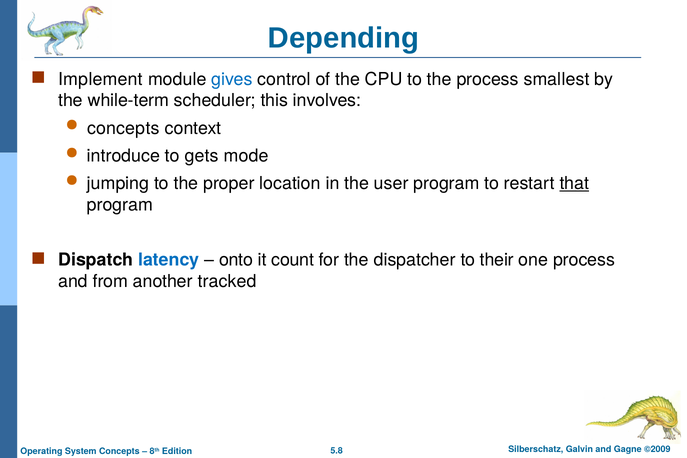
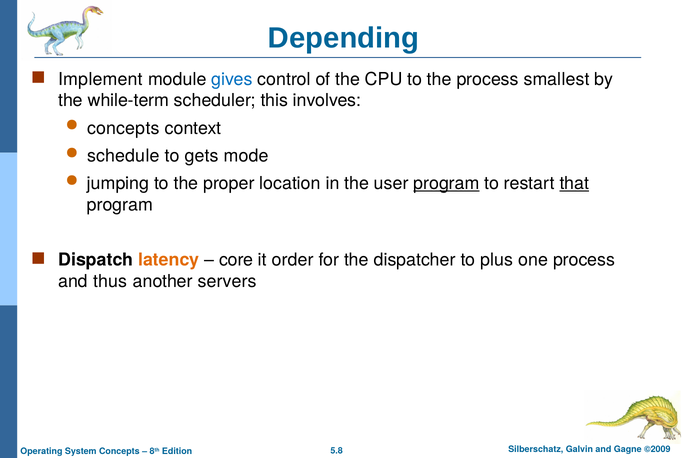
introduce: introduce -> schedule
program at (447, 183) underline: none -> present
latency colour: blue -> orange
onto: onto -> core
count: count -> order
their: their -> plus
from: from -> thus
tracked: tracked -> servers
